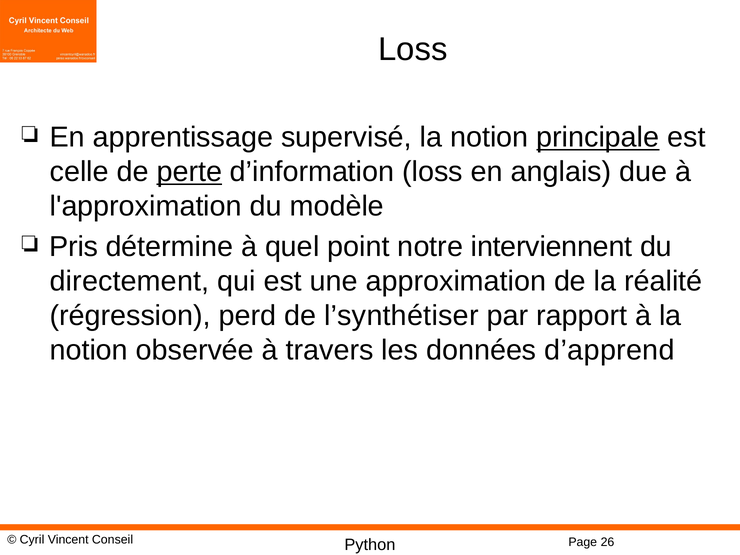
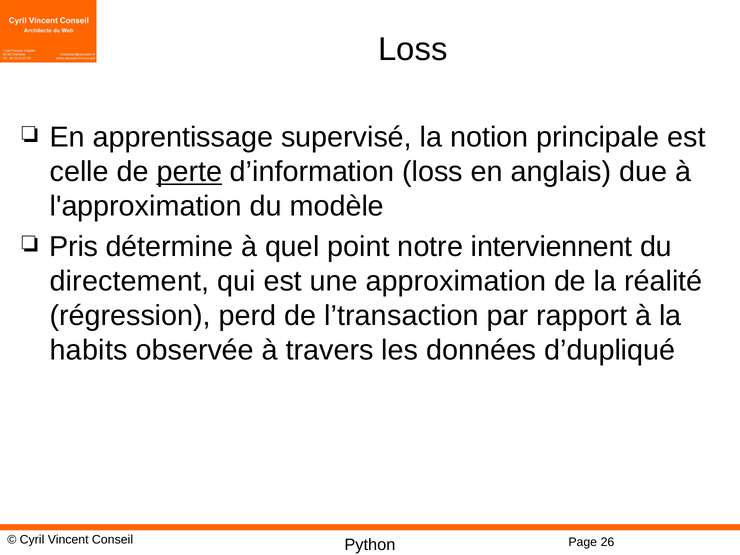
principale underline: present -> none
l’synthétiser: l’synthétiser -> l’transaction
notion at (89, 350): notion -> habits
d’apprend: d’apprend -> d’dupliqué
